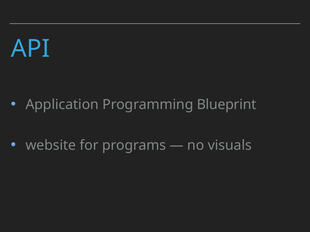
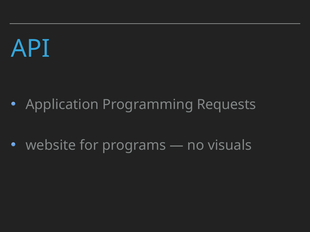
Blueprint: Blueprint -> Requests
